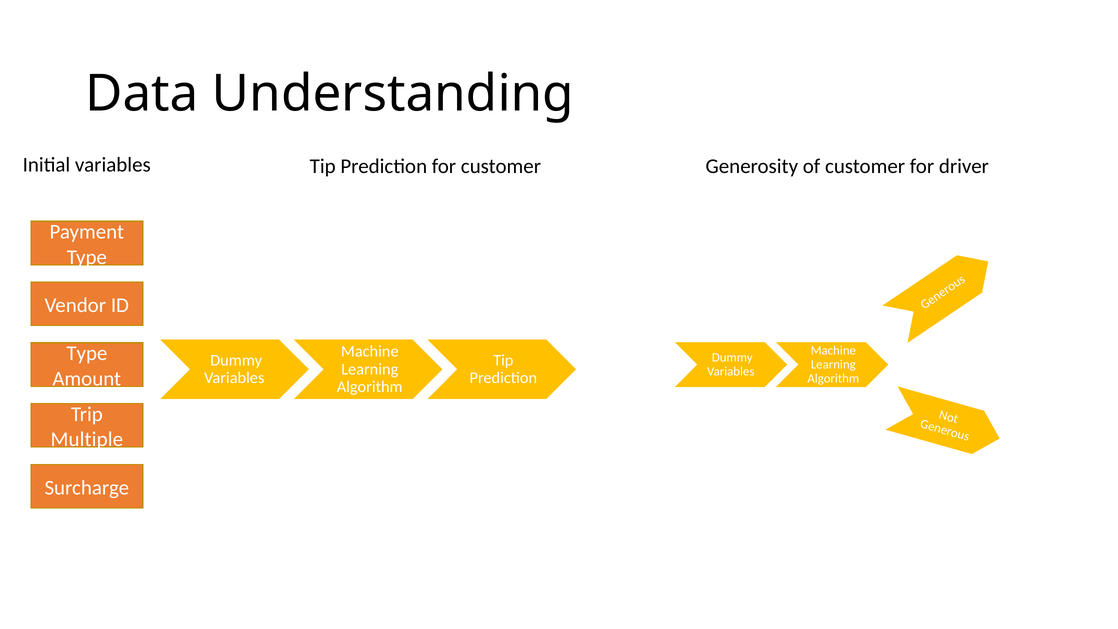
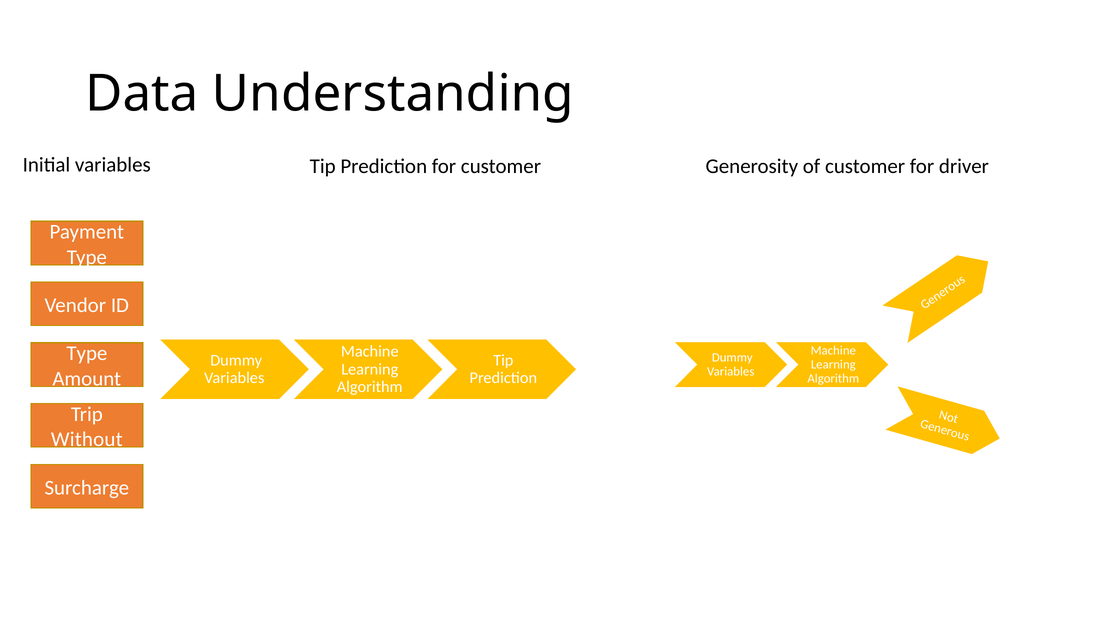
Multiple: Multiple -> Without
